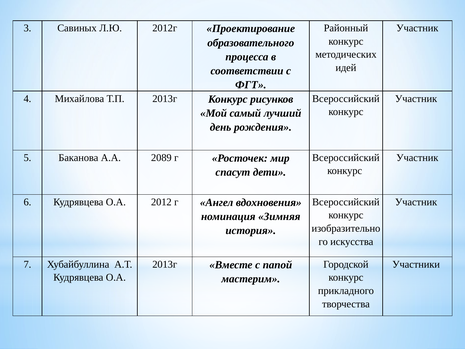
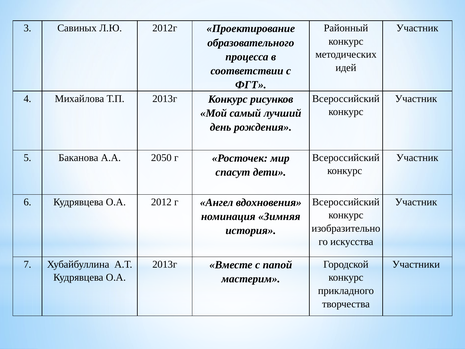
2089: 2089 -> 2050
